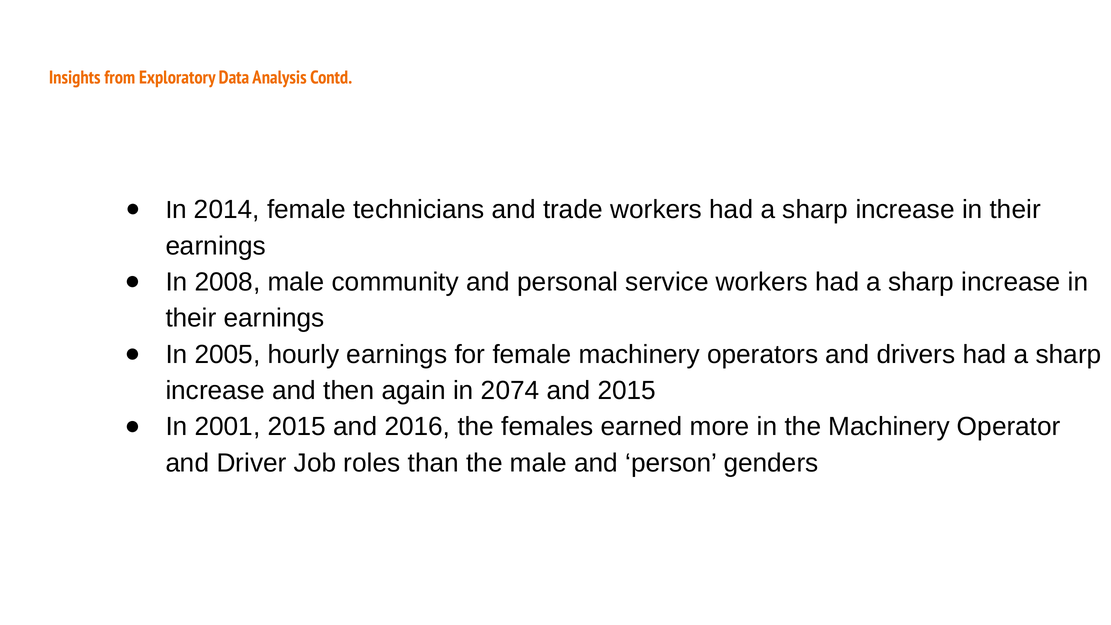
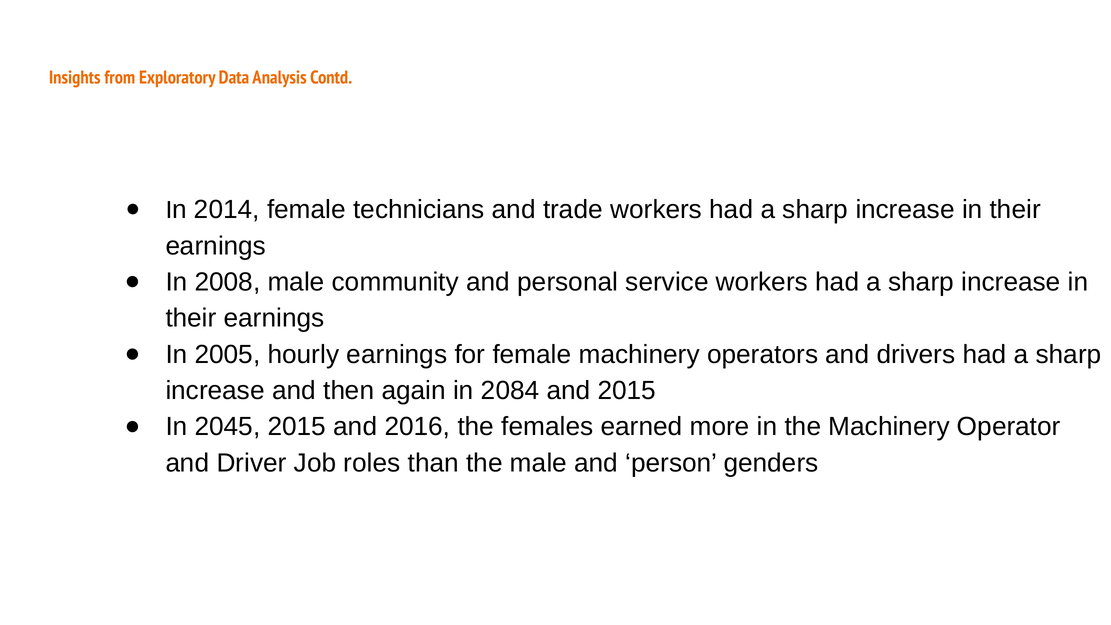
2074: 2074 -> 2084
2001: 2001 -> 2045
